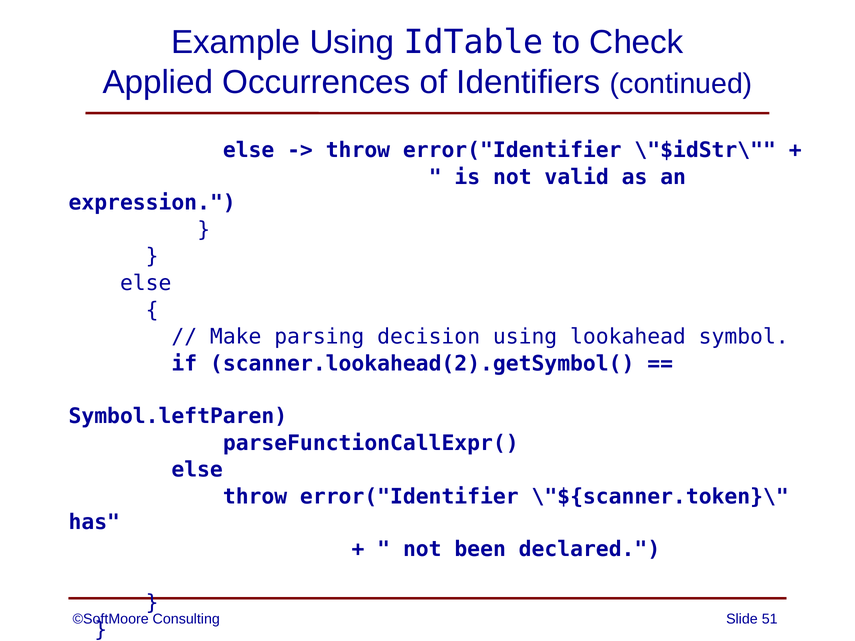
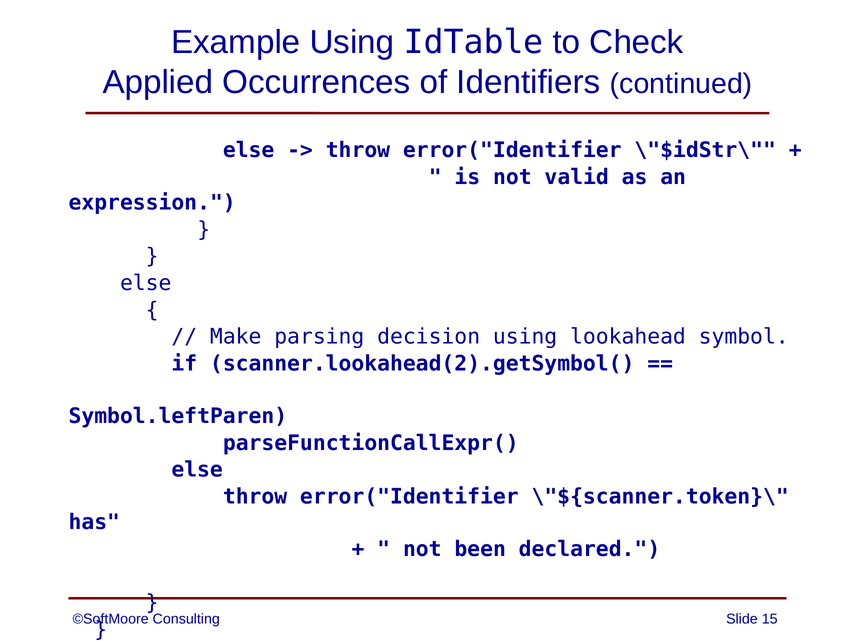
51: 51 -> 15
